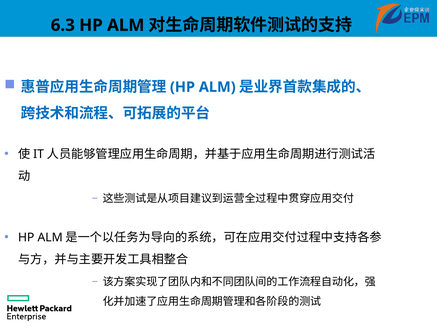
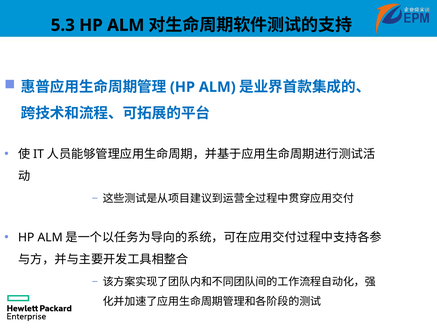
6.3: 6.3 -> 5.3
